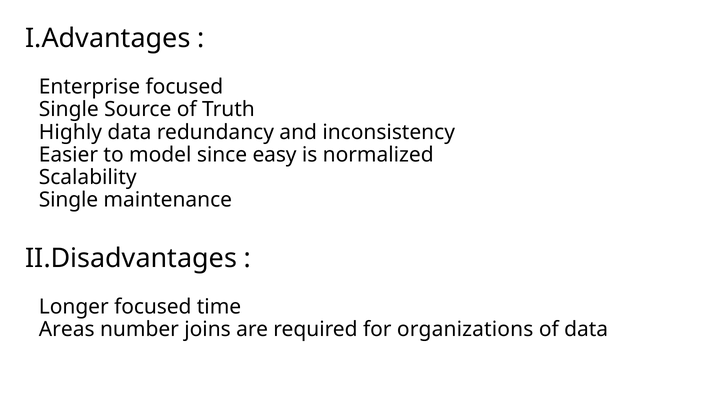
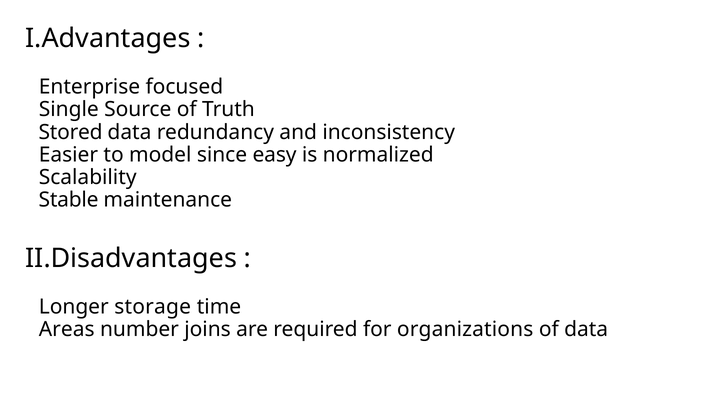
Highly: Highly -> Stored
Single at (69, 200): Single -> Stable
Longer focused: focused -> storage
